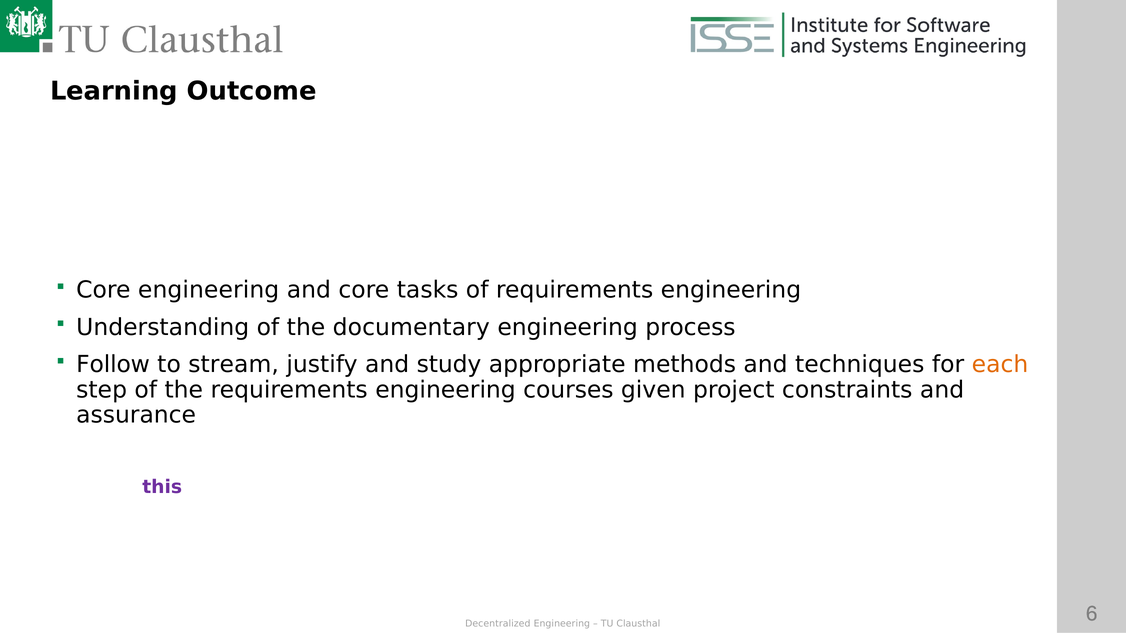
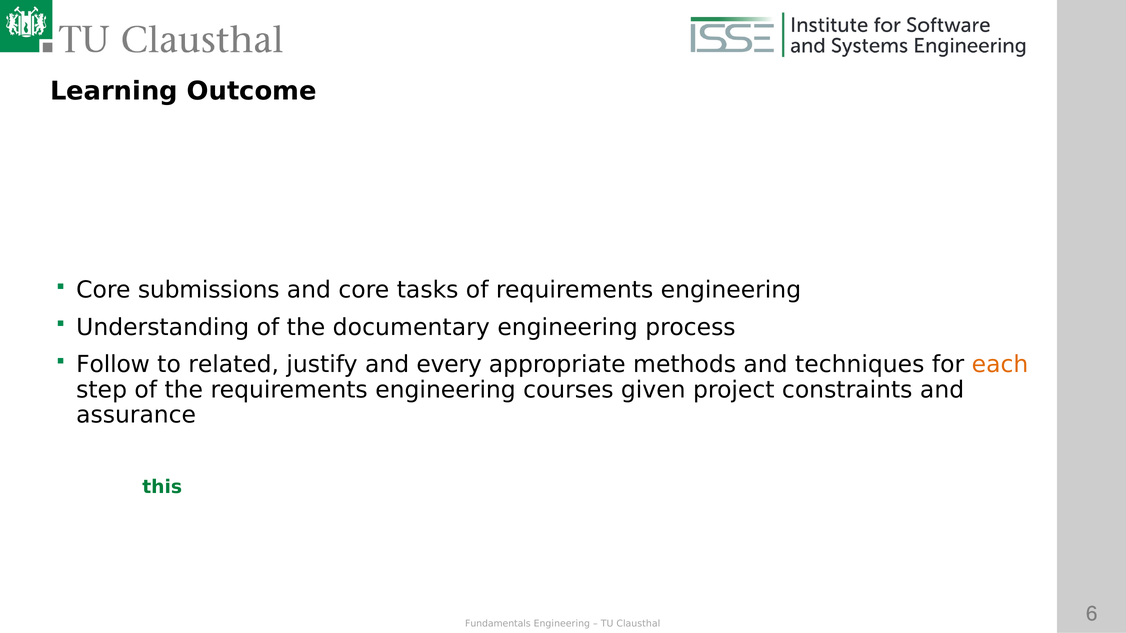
Core engineering: engineering -> submissions
stream: stream -> related
study: study -> every
this colour: purple -> green
Decentralized: Decentralized -> Fundamentals
